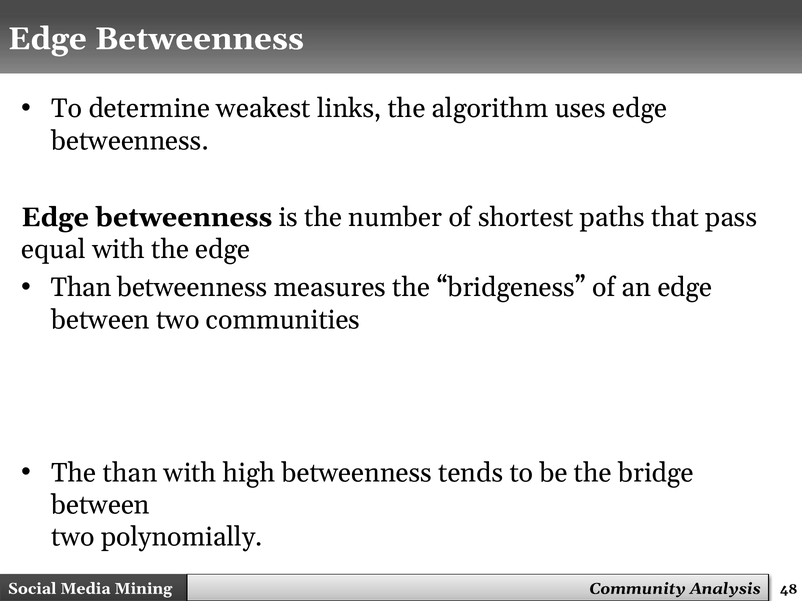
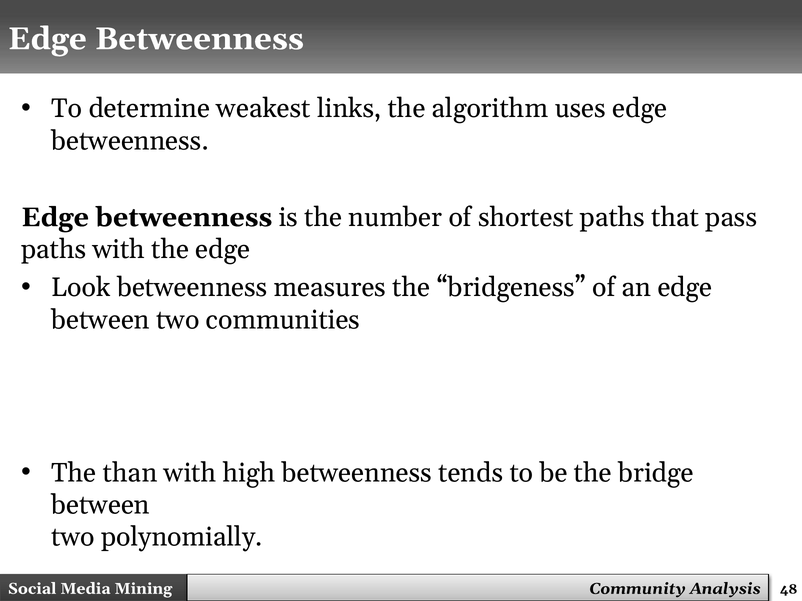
equal at (54, 250): equal -> paths
Than at (81, 288): Than -> Look
